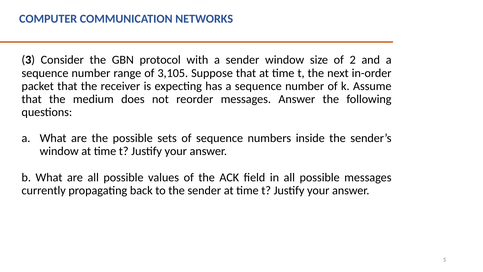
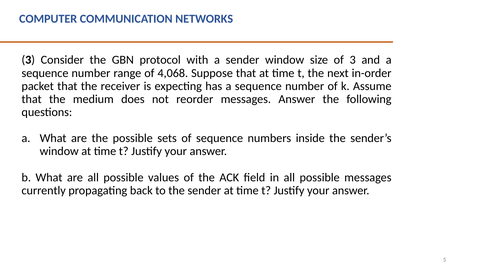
of 2: 2 -> 3
3,105: 3,105 -> 4,068
